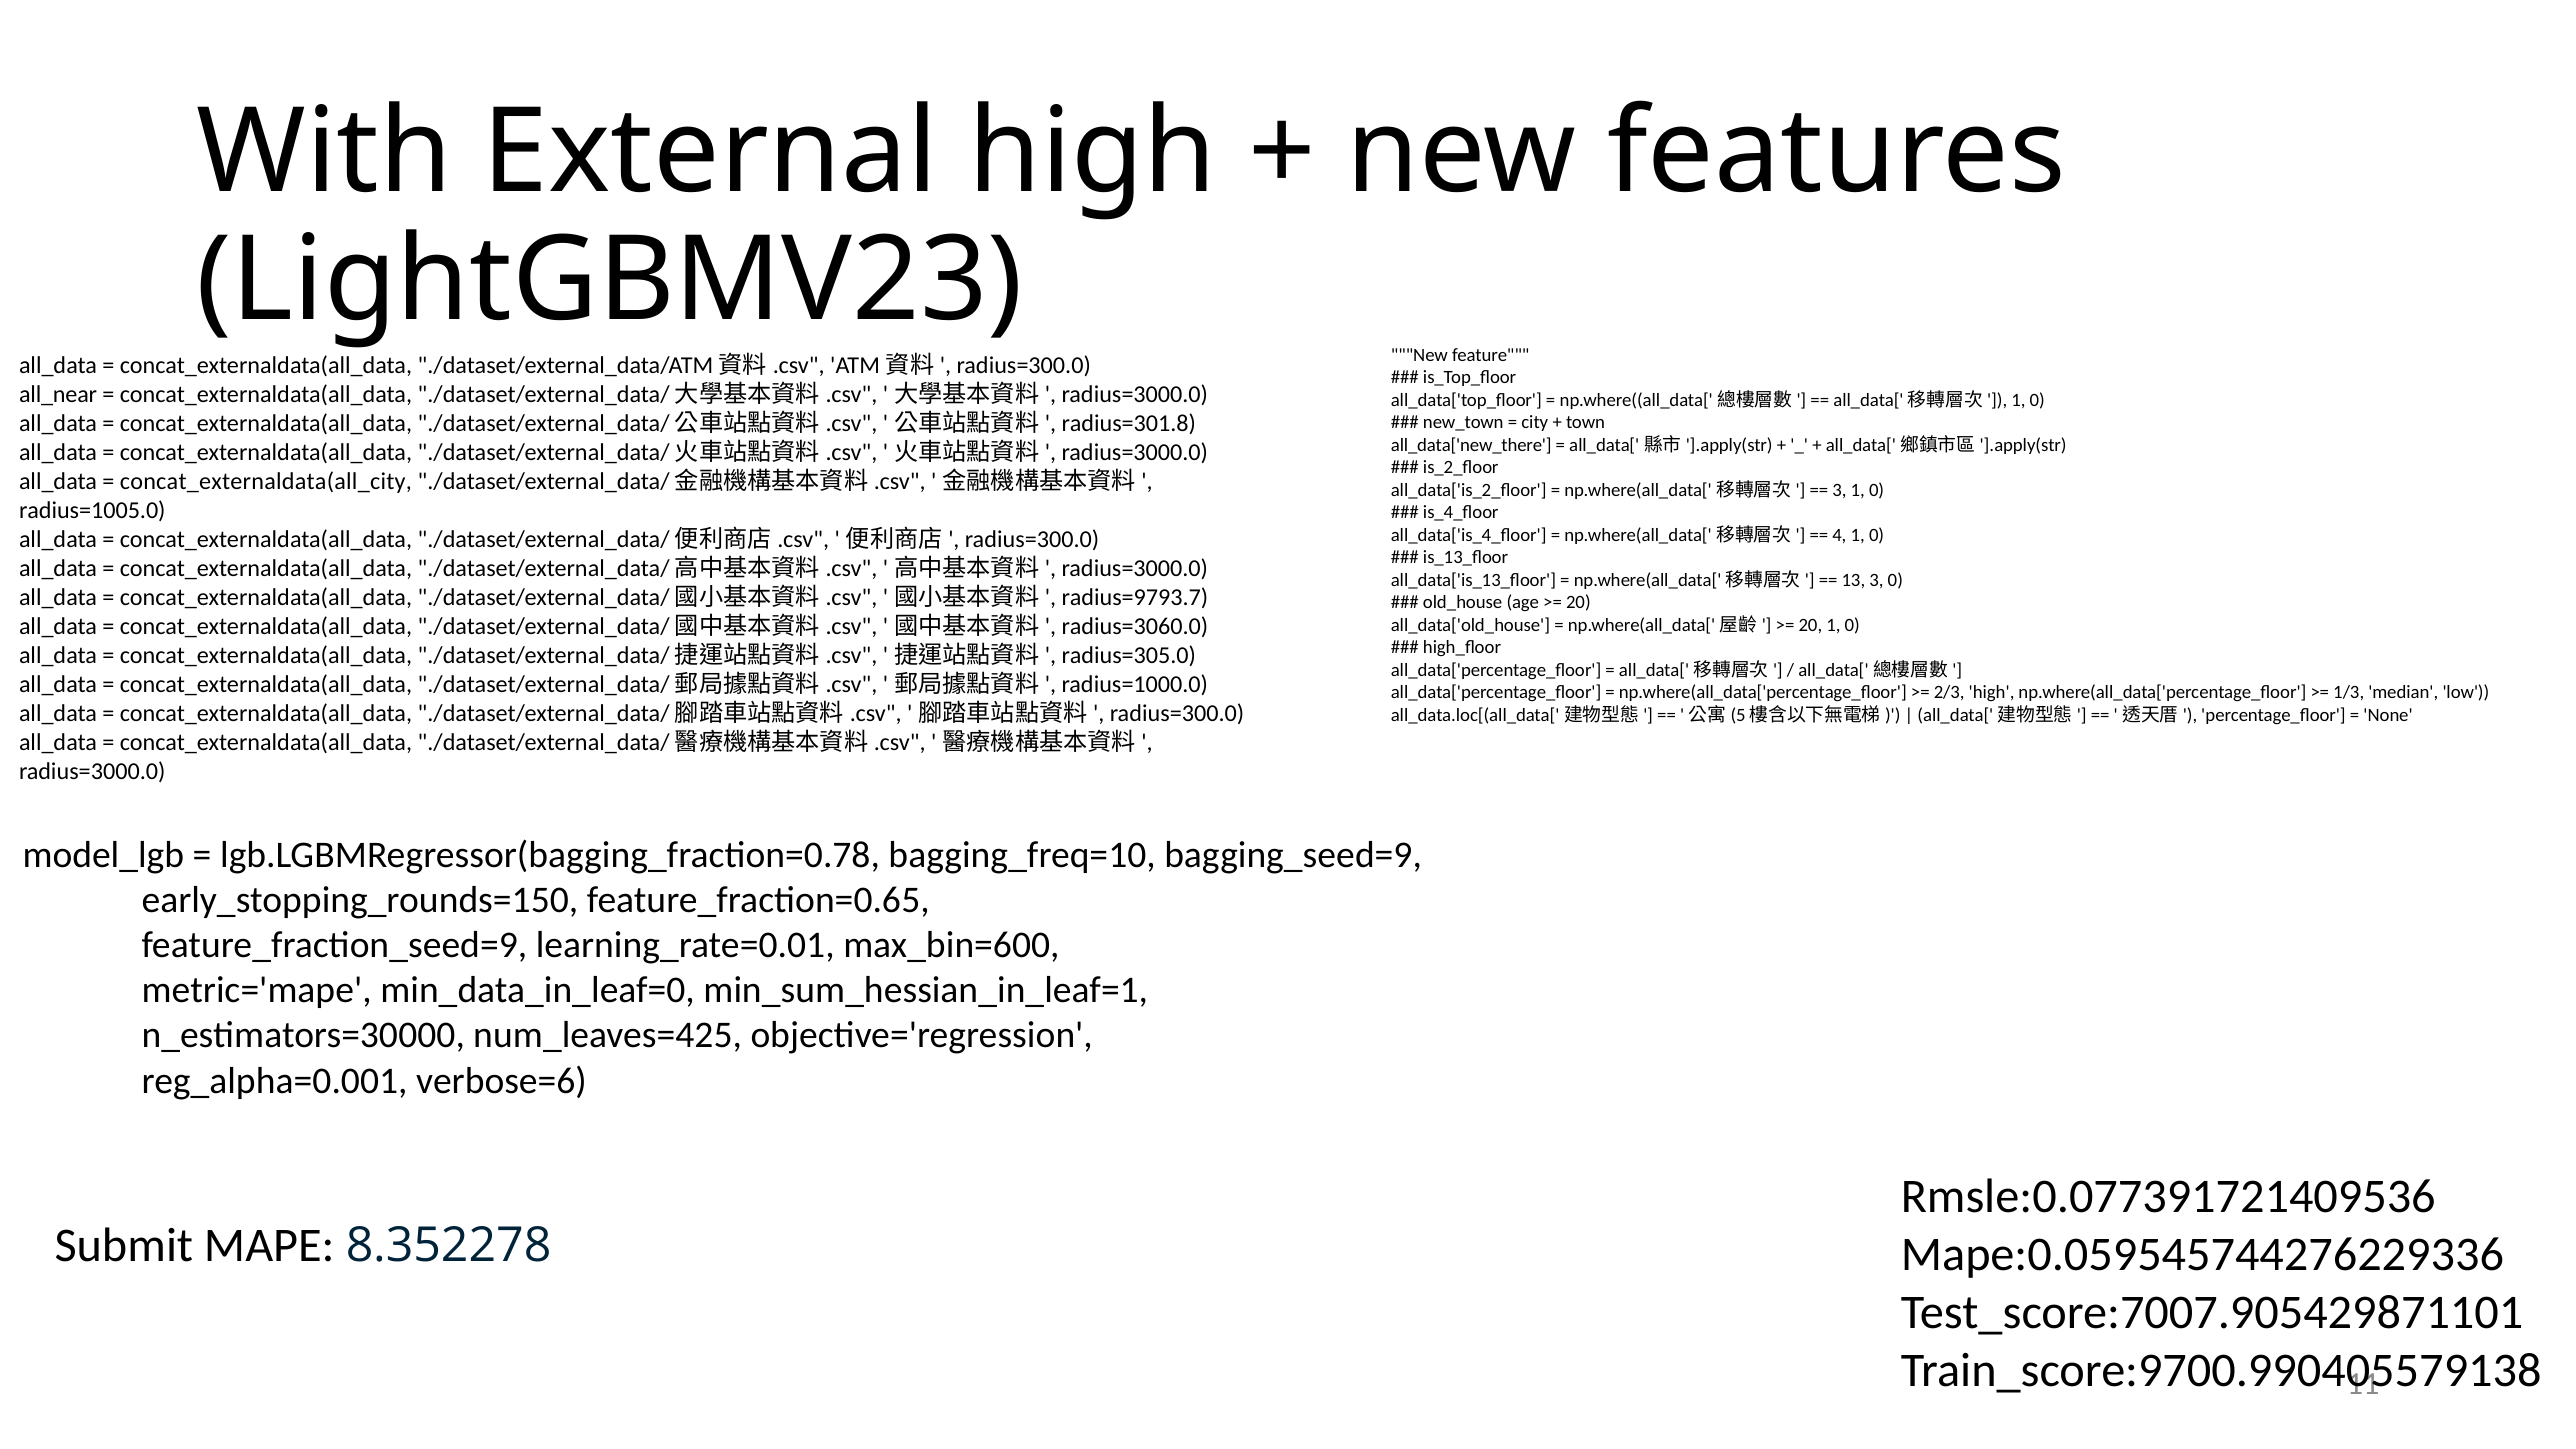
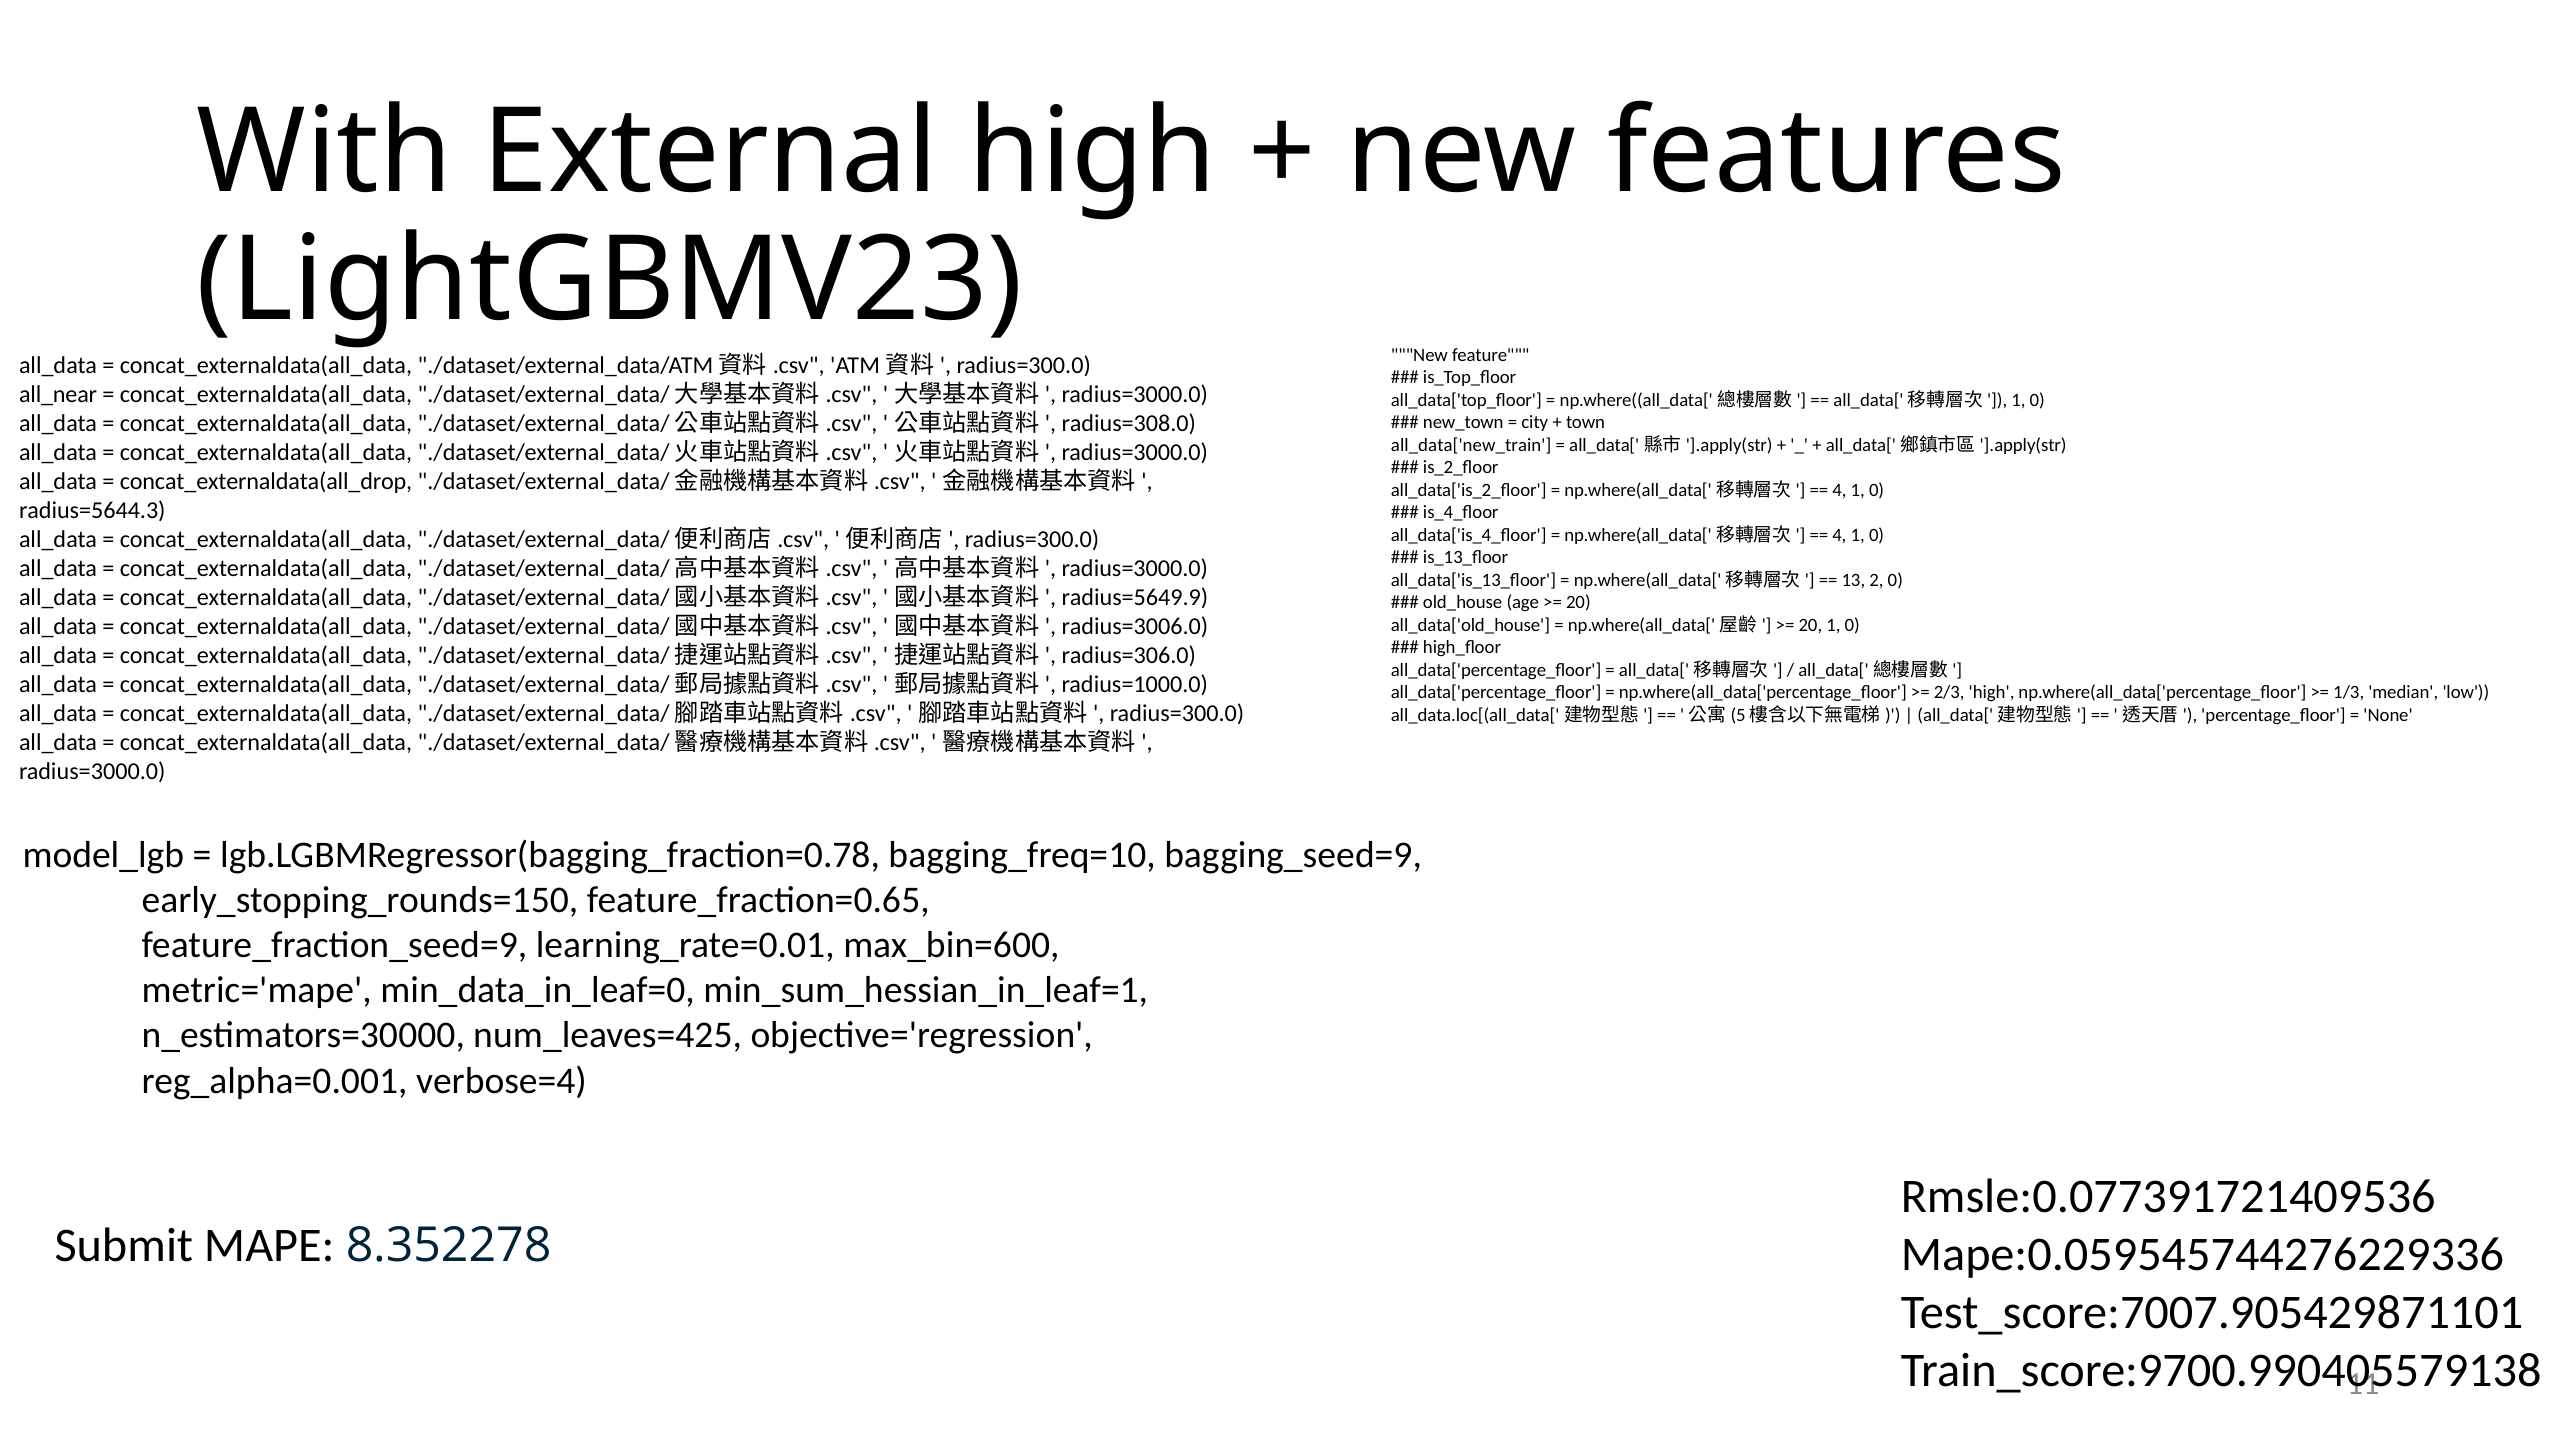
radius=301.8: radius=301.8 -> radius=308.0
all_data['new_there: all_data['new_there -> all_data['new_train
concat_externaldata(all_city: concat_externaldata(all_city -> concat_externaldata(all_drop
3 at (1839, 490): 3 -> 4
radius=1005.0: radius=1005.0 -> radius=5644.3
13 3: 3 -> 2
radius=9793.7: radius=9793.7 -> radius=5649.9
radius=3060.0: radius=3060.0 -> radius=3006.0
radius=305.0: radius=305.0 -> radius=306.0
verbose=6: verbose=6 -> verbose=4
